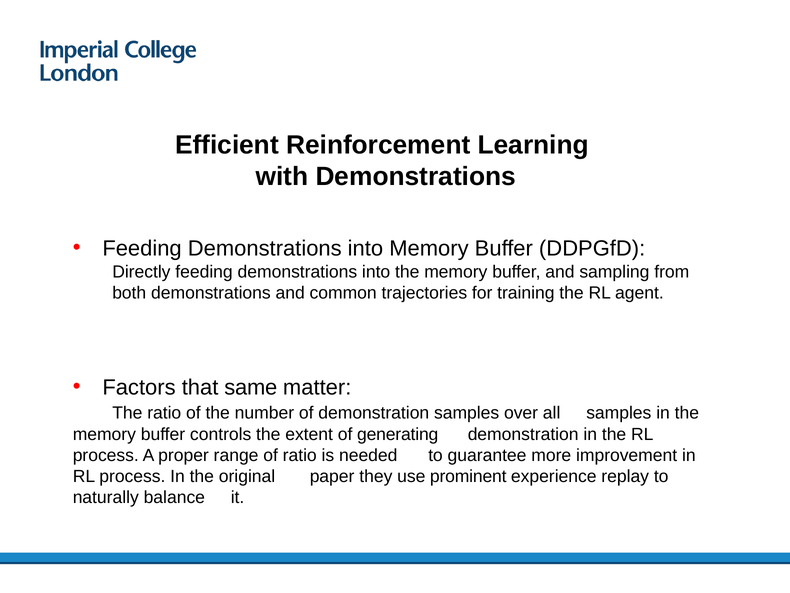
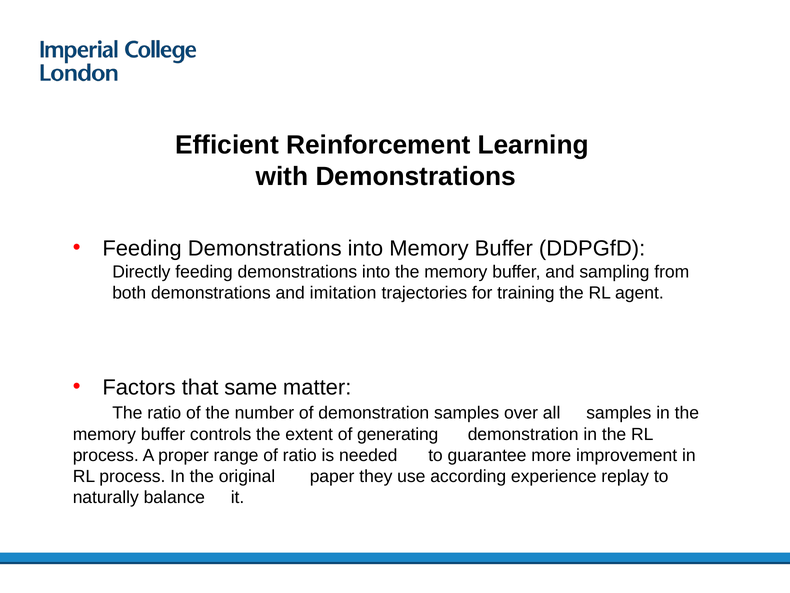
common: common -> imitation
prominent: prominent -> according
